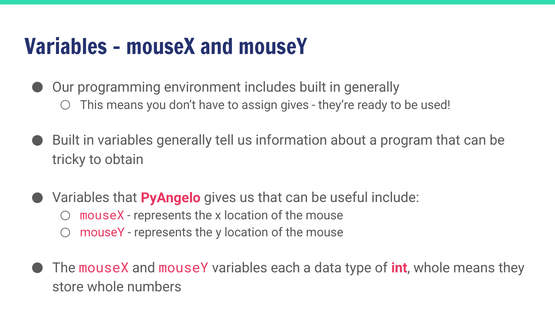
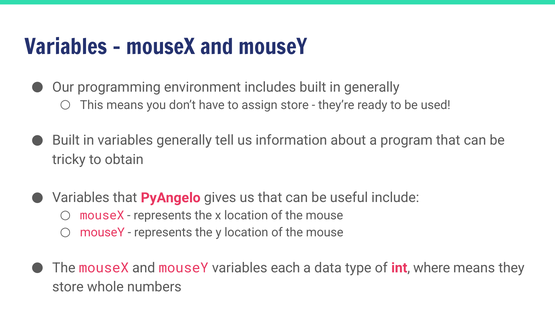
assign gives: gives -> store
int whole: whole -> where
